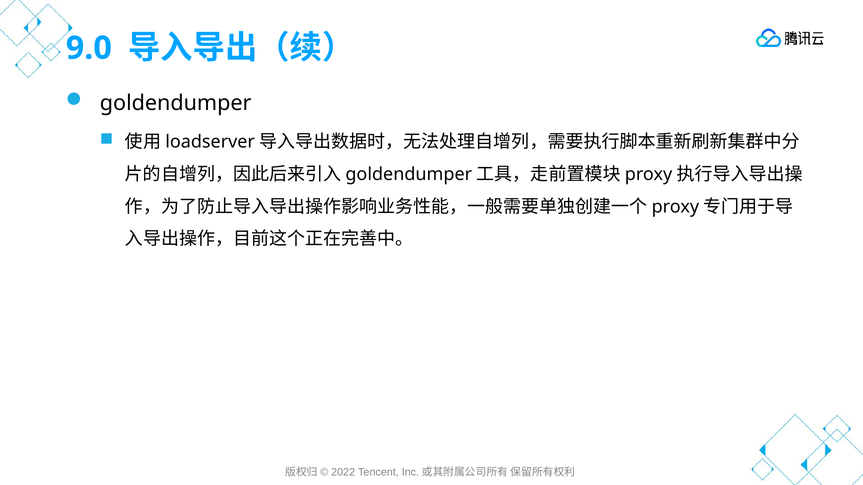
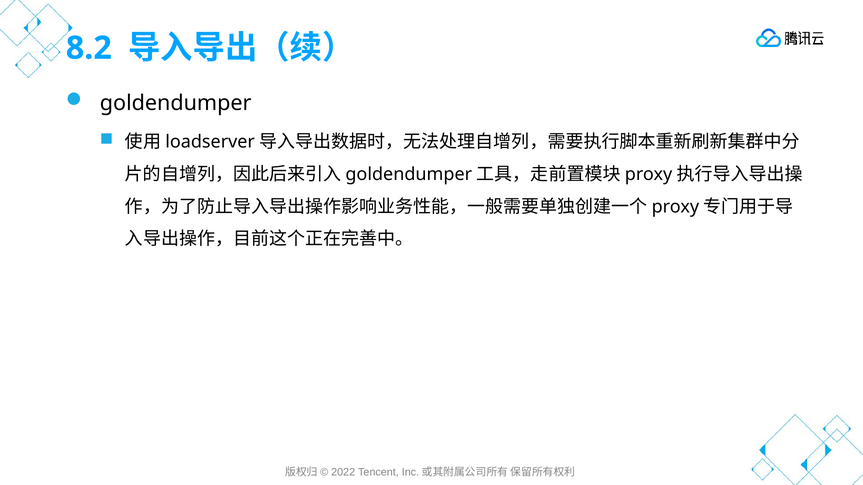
9.0: 9.0 -> 8.2
